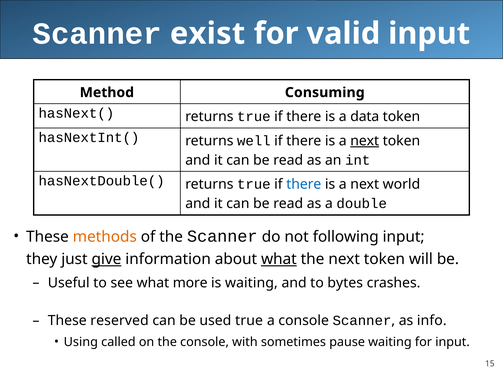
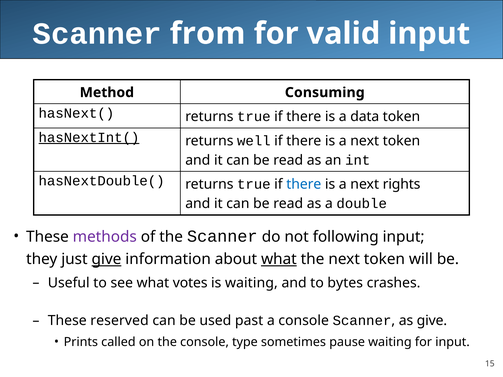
exist: exist -> from
hasNextInt( underline: none -> present
next at (365, 141) underline: present -> none
world: world -> rights
methods colour: orange -> purple
more: more -> votes
used true: true -> past
as info: info -> give
Using: Using -> Prints
with: with -> type
